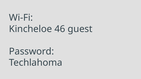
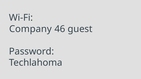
Kincheloe: Kincheloe -> Company
